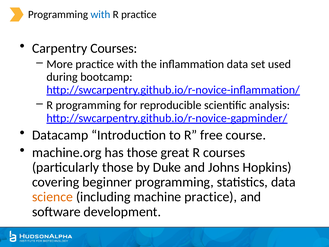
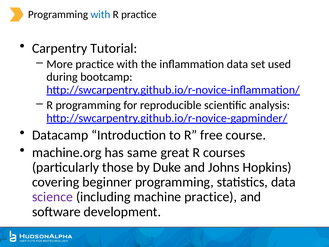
Carpentry Courses: Courses -> Tutorial
has those: those -> same
science colour: orange -> purple
